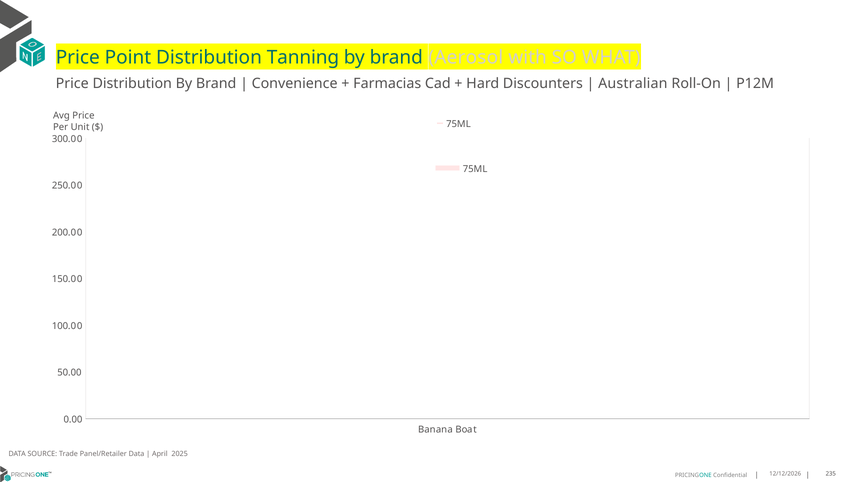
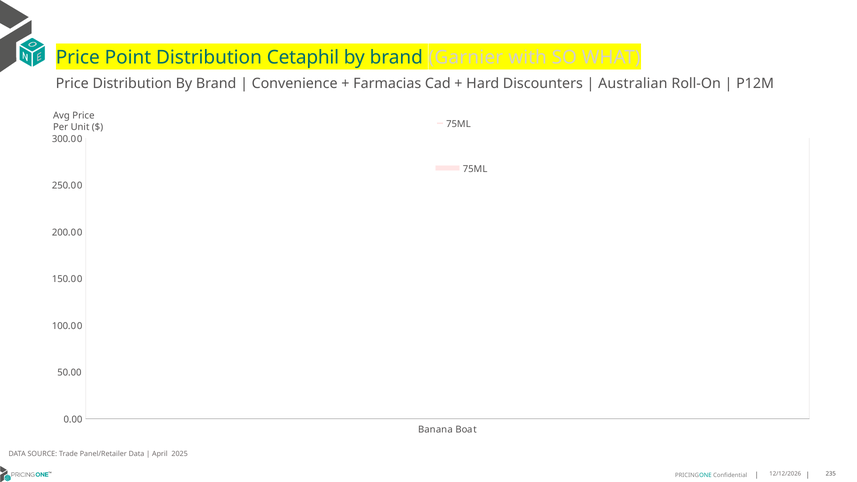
Tanning: Tanning -> Cetaphil
Aerosol: Aerosol -> Garnier
